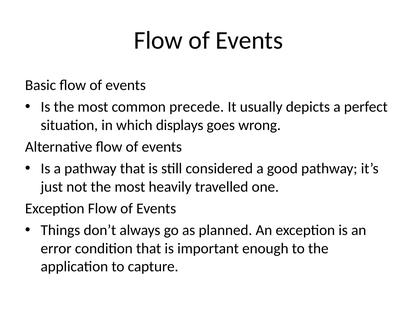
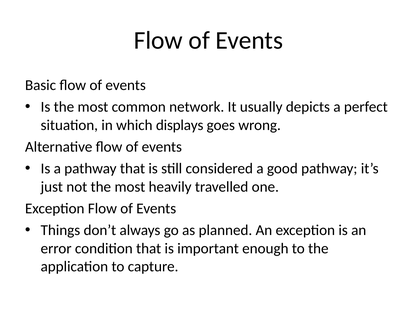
precede: precede -> network
